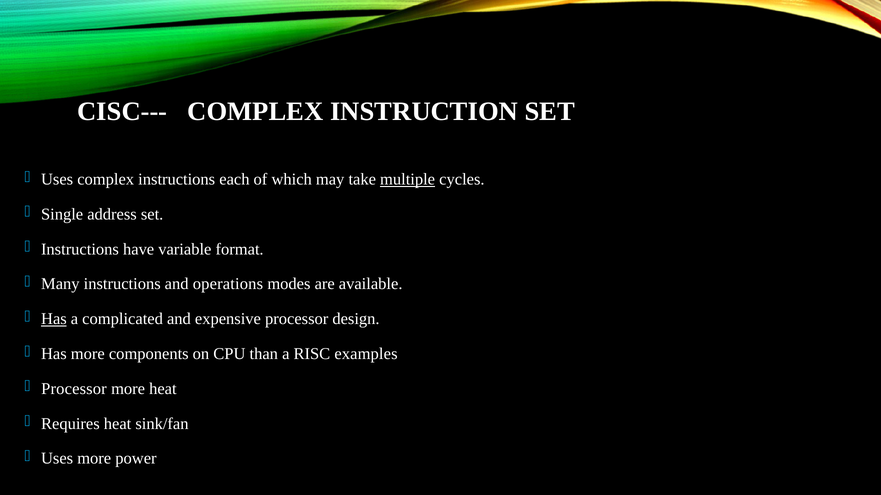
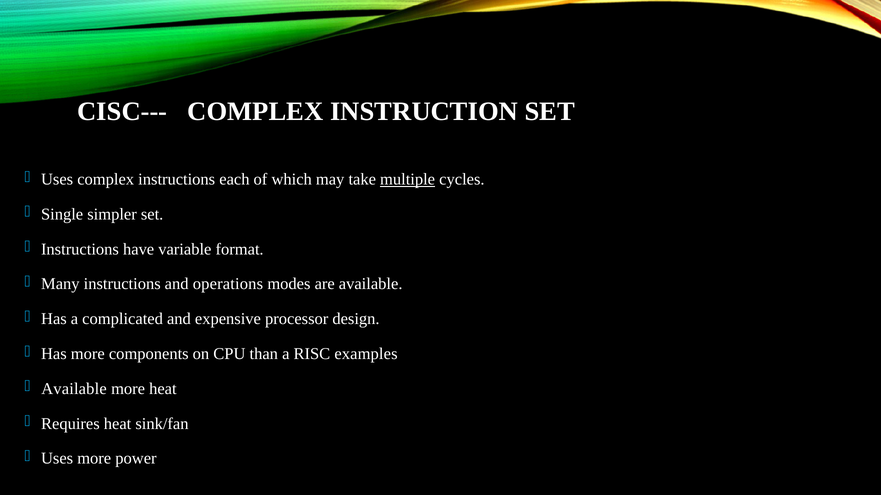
address: address -> simpler
Has at (54, 319) underline: present -> none
Processor at (74, 389): Processor -> Available
